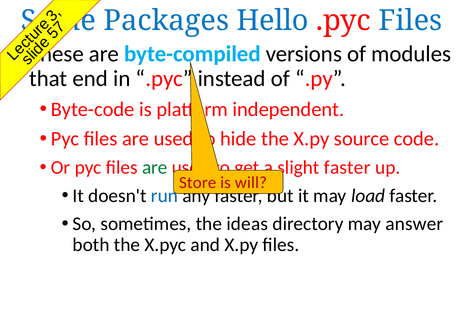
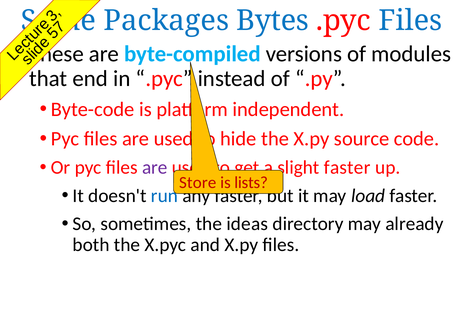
Hello: Hello -> Bytes
are at (155, 168) colour: green -> purple
will: will -> lists
answer: answer -> already
